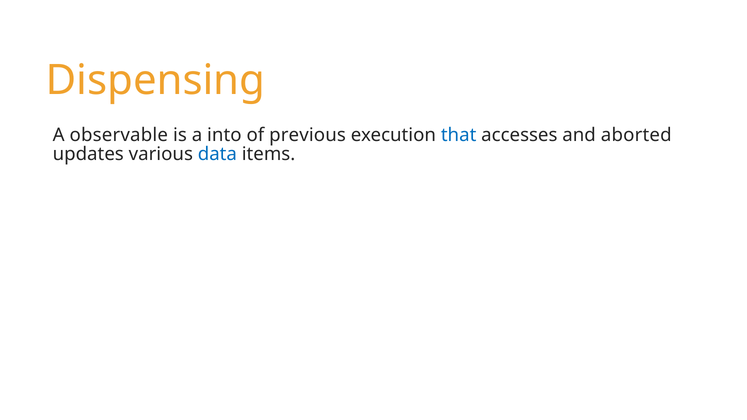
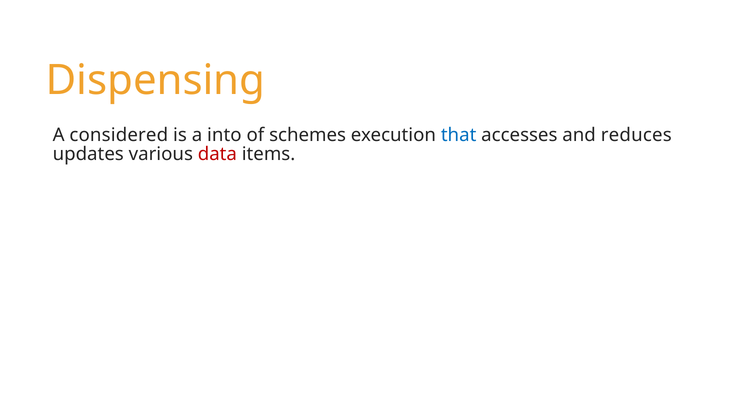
observable: observable -> considered
previous: previous -> schemes
aborted: aborted -> reduces
data colour: blue -> red
